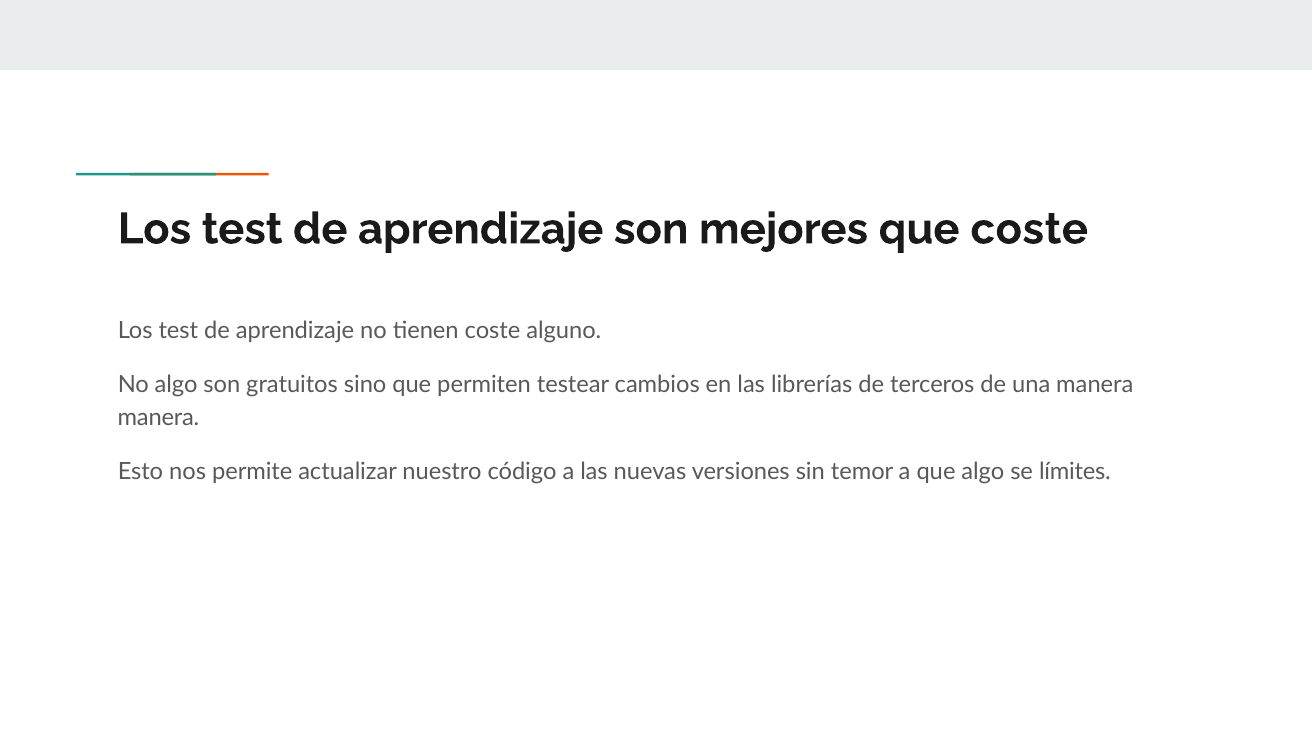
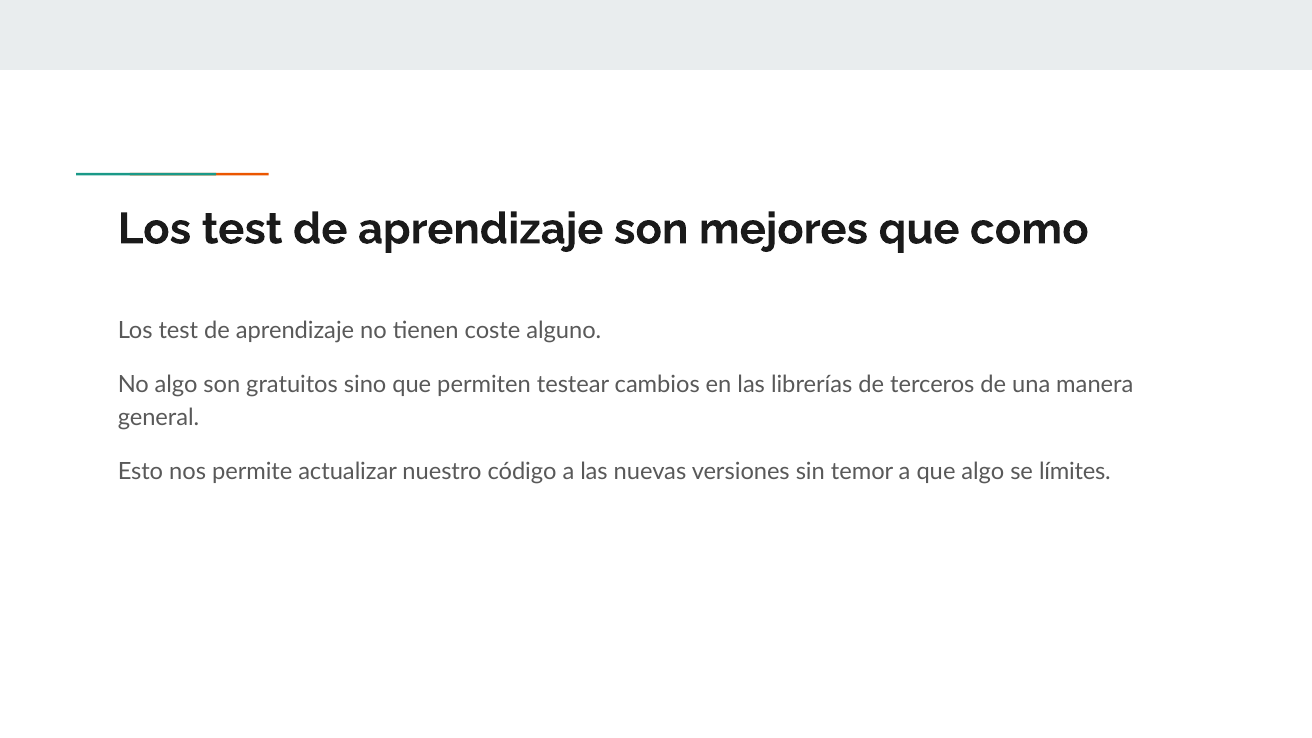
que coste: coste -> como
manera at (159, 418): manera -> general
